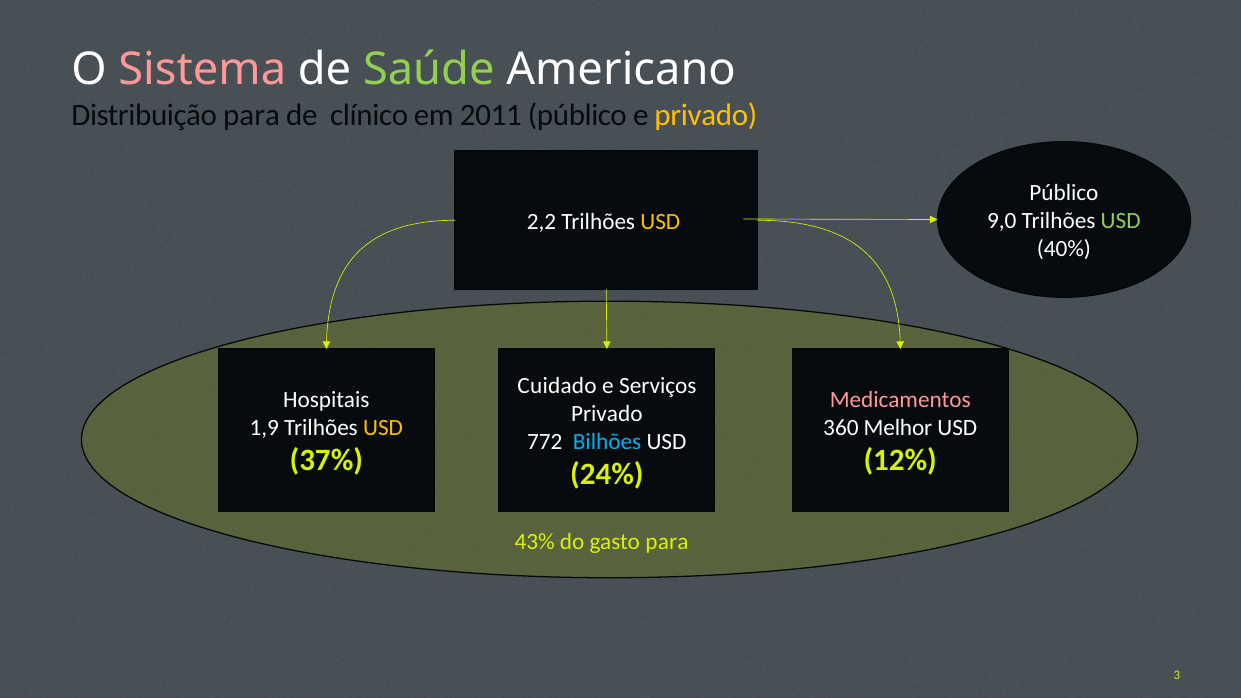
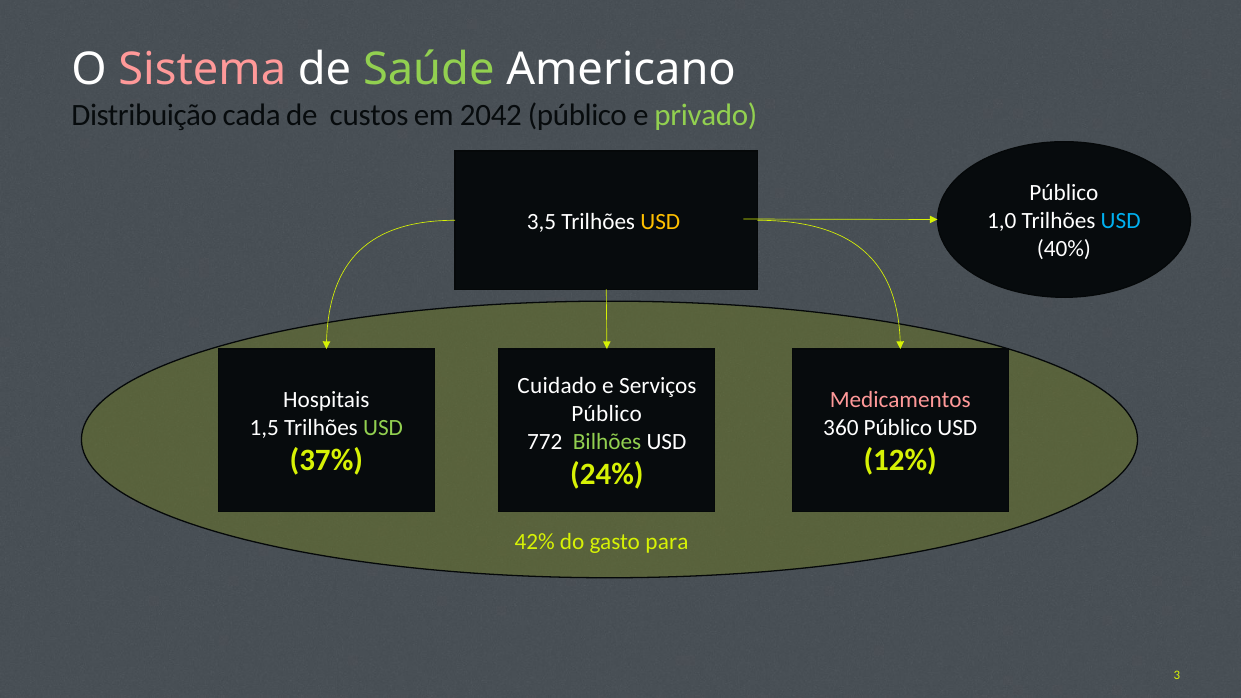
Distribuição para: para -> cada
clínico: clínico -> custos
2011: 2011 -> 2042
privado at (706, 115) colour: yellow -> light green
9,0: 9,0 -> 1,0
USD at (1121, 221) colour: light green -> light blue
2,2: 2,2 -> 3,5
Privado at (607, 413): Privado -> Público
1,9: 1,9 -> 1,5
USD at (383, 427) colour: yellow -> light green
360 Melhor: Melhor -> Público
Bilhões colour: light blue -> light green
43%: 43% -> 42%
